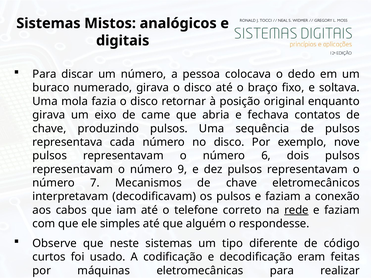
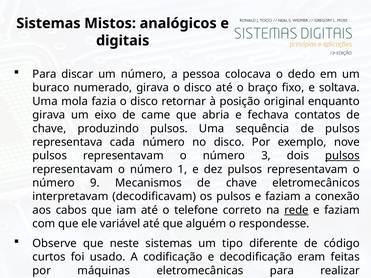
6: 6 -> 3
pulsos at (342, 156) underline: none -> present
9: 9 -> 1
7: 7 -> 9
simples: simples -> variável
